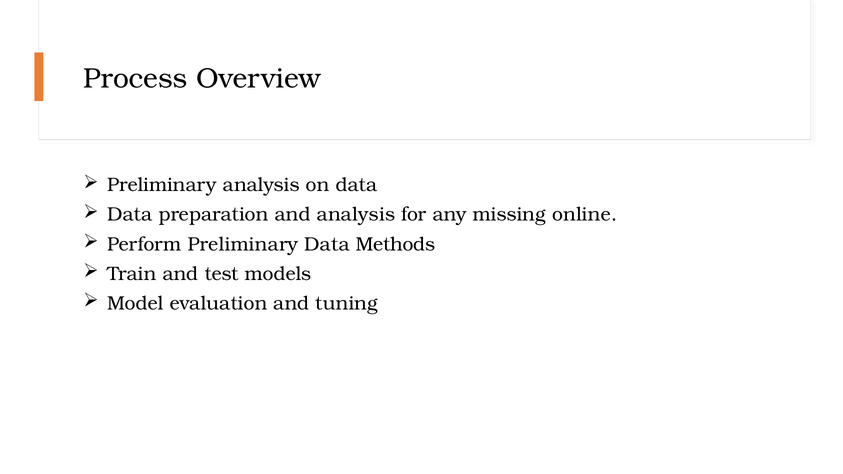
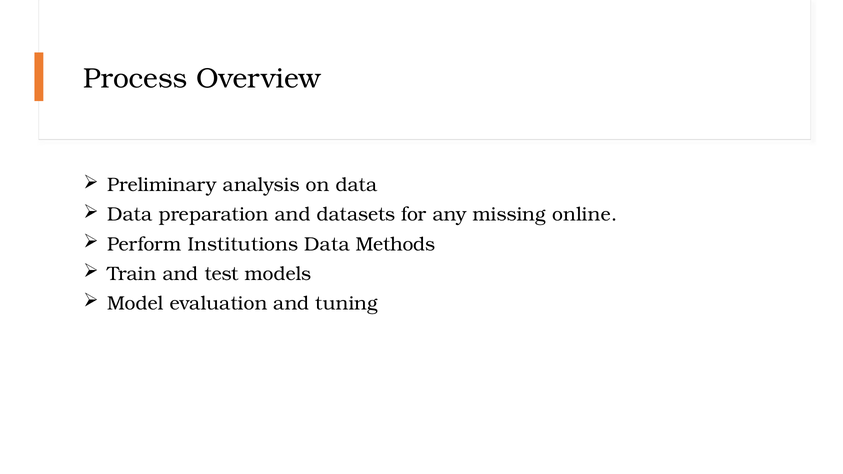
and analysis: analysis -> datasets
Perform Preliminary: Preliminary -> Institutions
